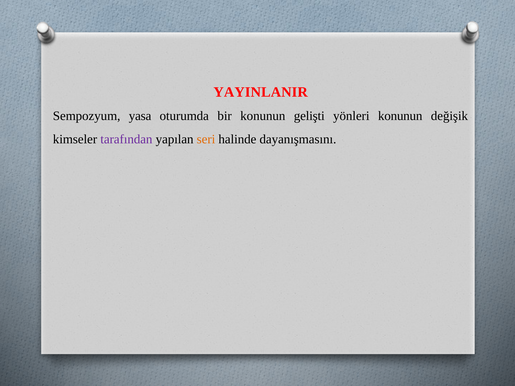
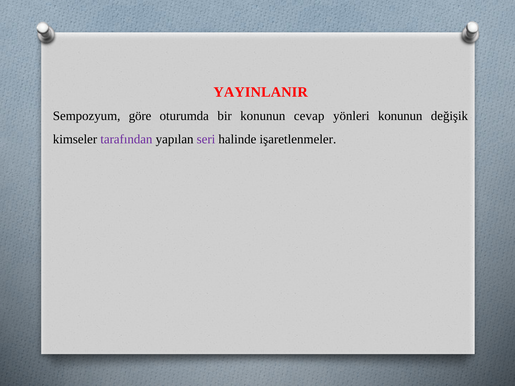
yasa: yasa -> göre
gelişti: gelişti -> cevap
seri colour: orange -> purple
dayanışmasını: dayanışmasını -> işaretlenmeler
